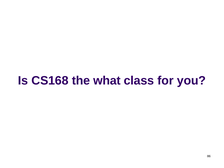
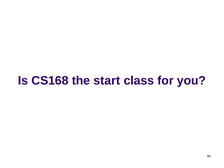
what: what -> start
